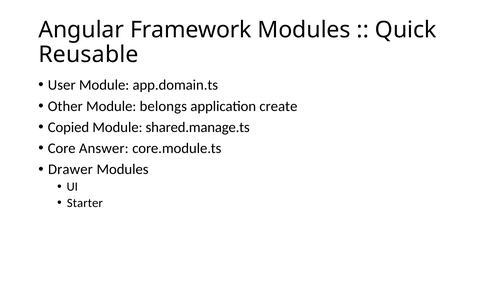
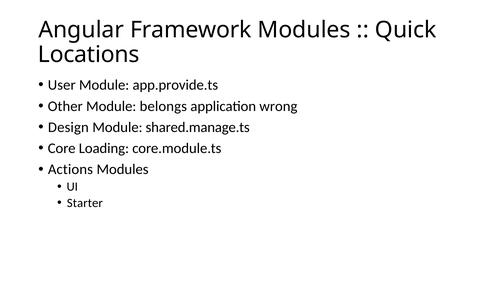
Reusable: Reusable -> Locations
app.domain.ts: app.domain.ts -> app.provide.ts
create: create -> wrong
Copied: Copied -> Design
Answer: Answer -> Loading
Drawer: Drawer -> Actions
